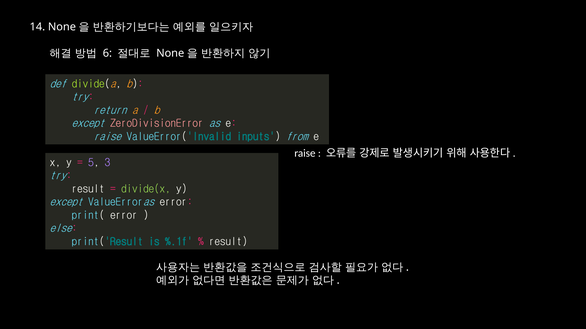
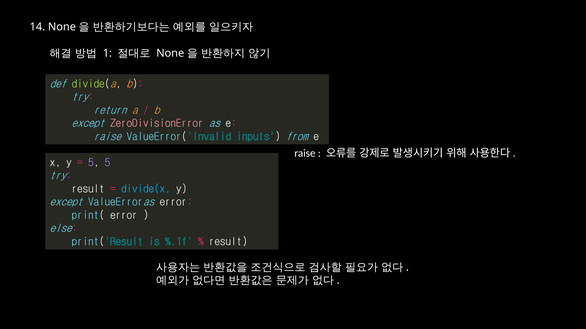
6: 6 -> 1
5 3: 3 -> 5
divide(x colour: light green -> light blue
